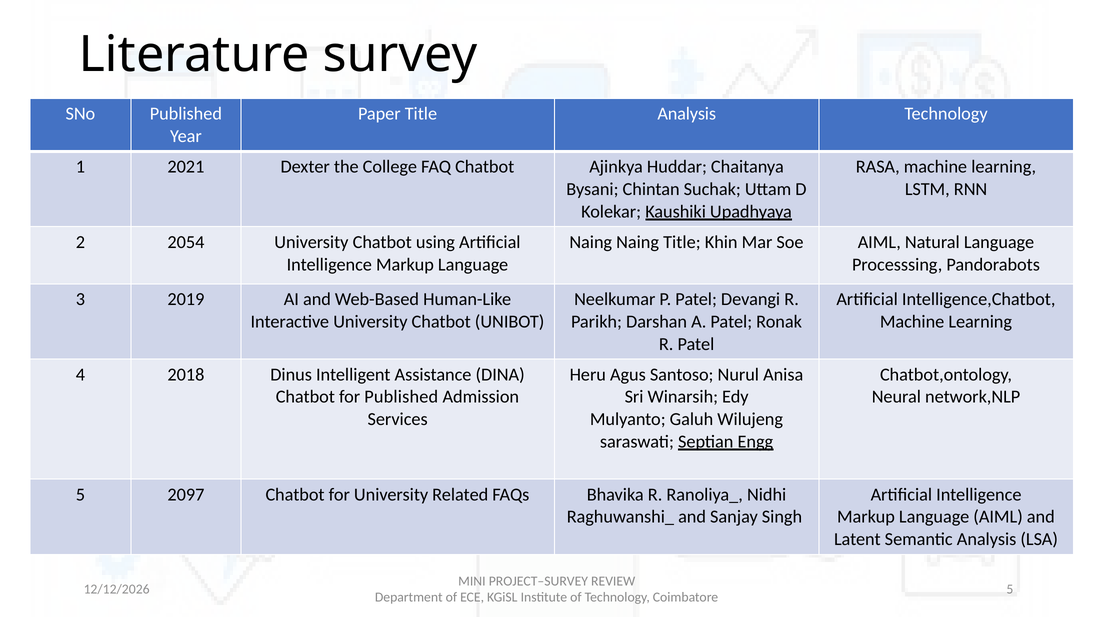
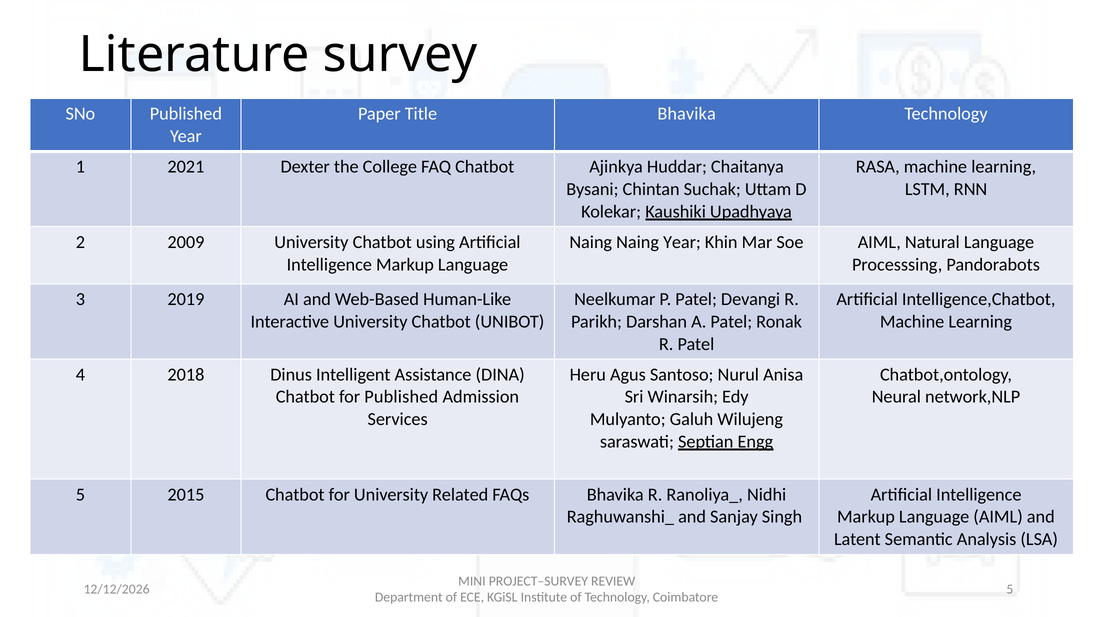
Title Analysis: Analysis -> Bhavika
2054: 2054 -> 2009
Naing Title: Title -> Year
2097: 2097 -> 2015
